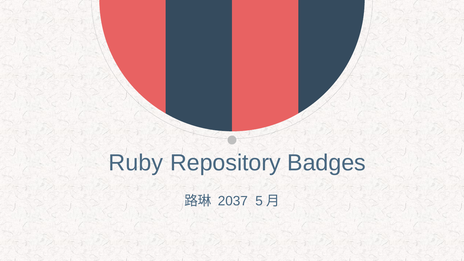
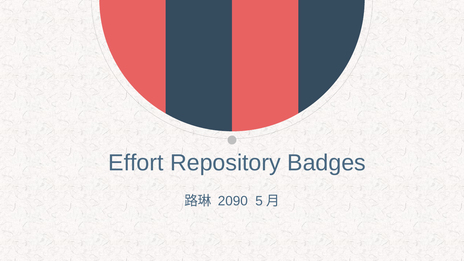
Ruby: Ruby -> Effort
2037: 2037 -> 2090
